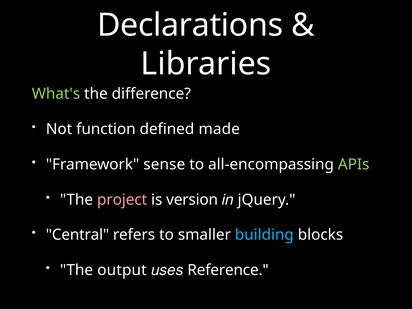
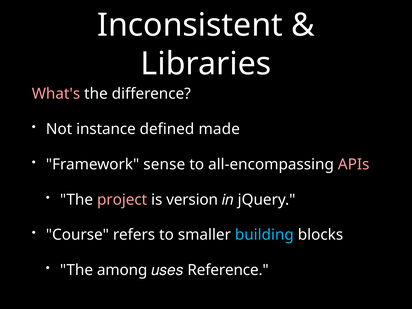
Declarations: Declarations -> Inconsistent
What's colour: light green -> pink
function: function -> instance
APIs colour: light green -> pink
Central: Central -> Course
output: output -> among
